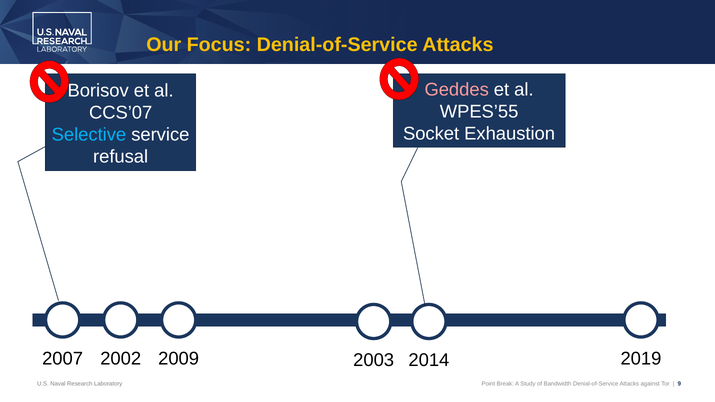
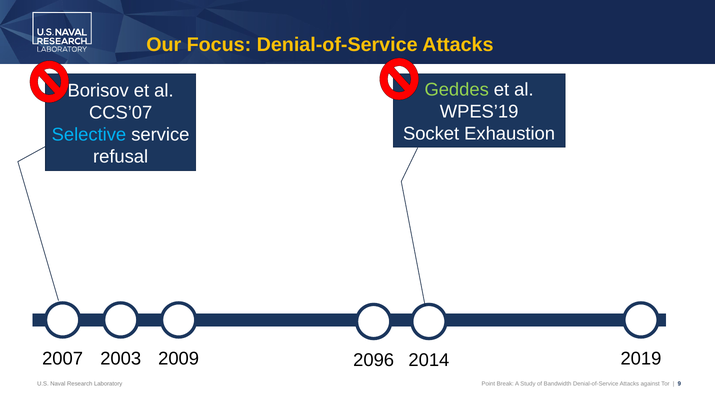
Geddes colour: pink -> light green
WPES’55: WPES’55 -> WPES’19
2002: 2002 -> 2003
2003: 2003 -> 2096
